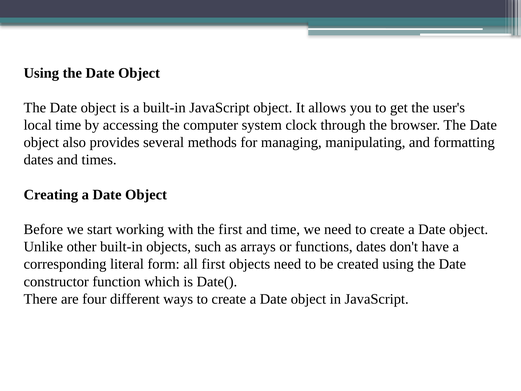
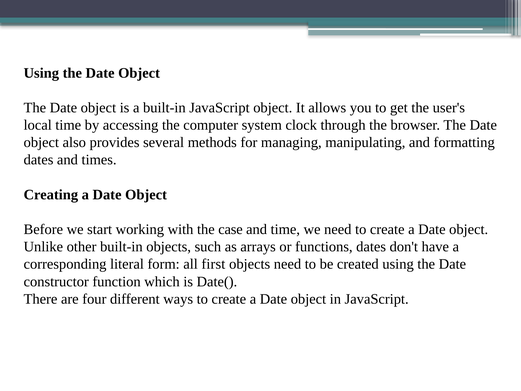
the first: first -> case
